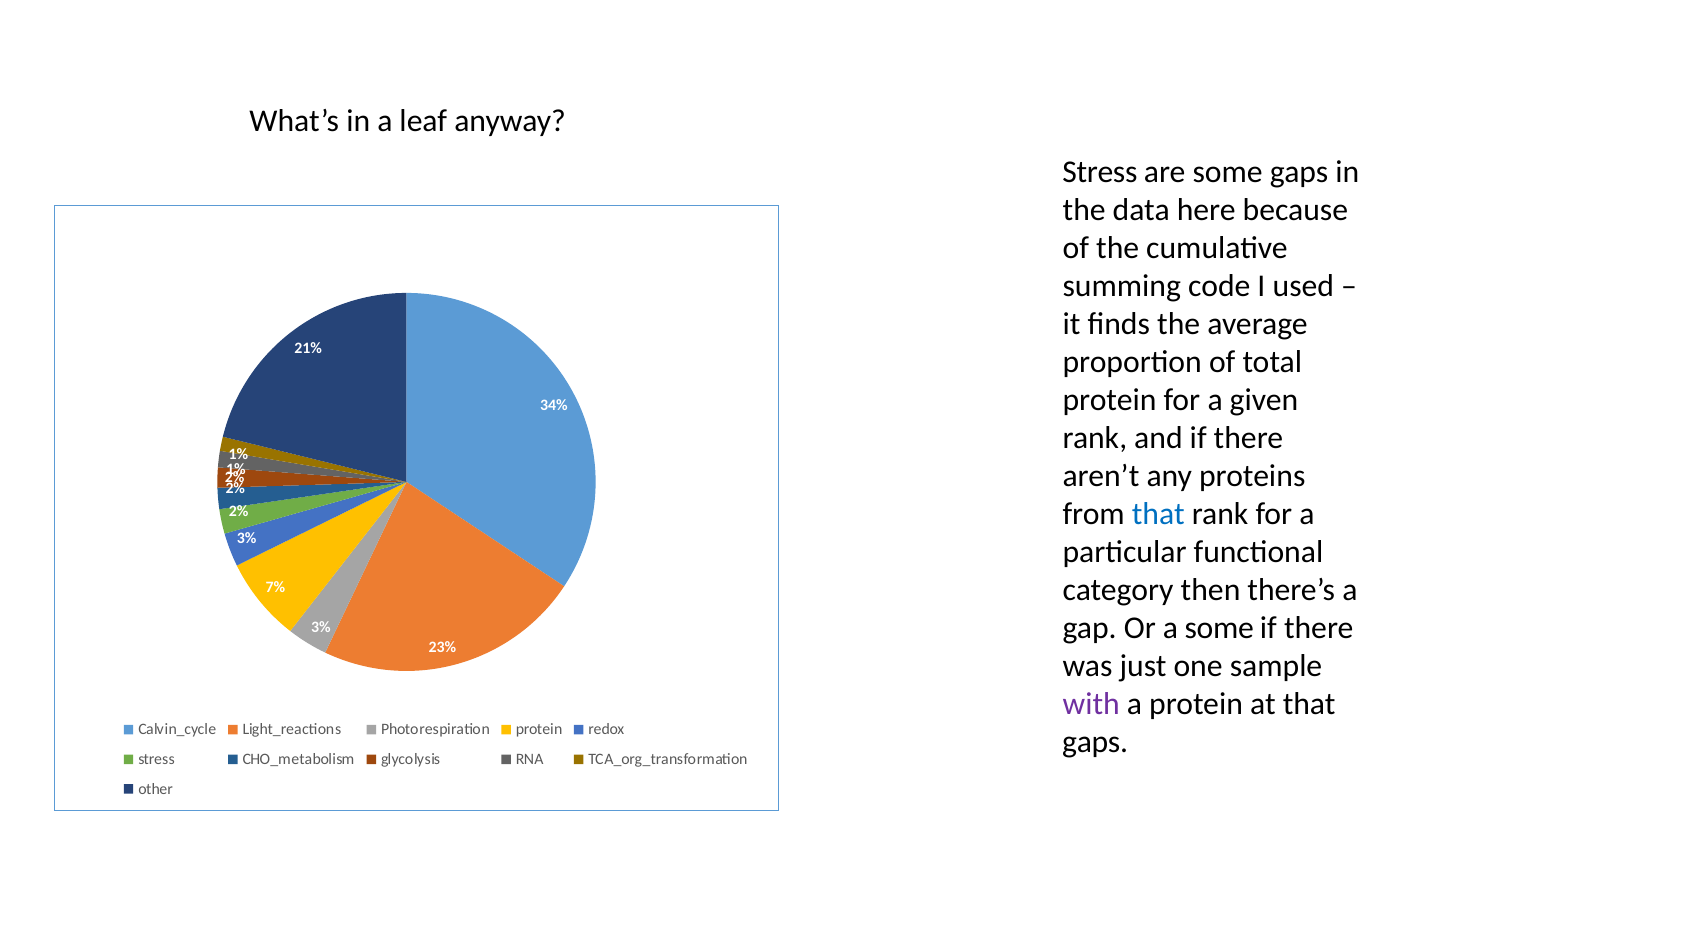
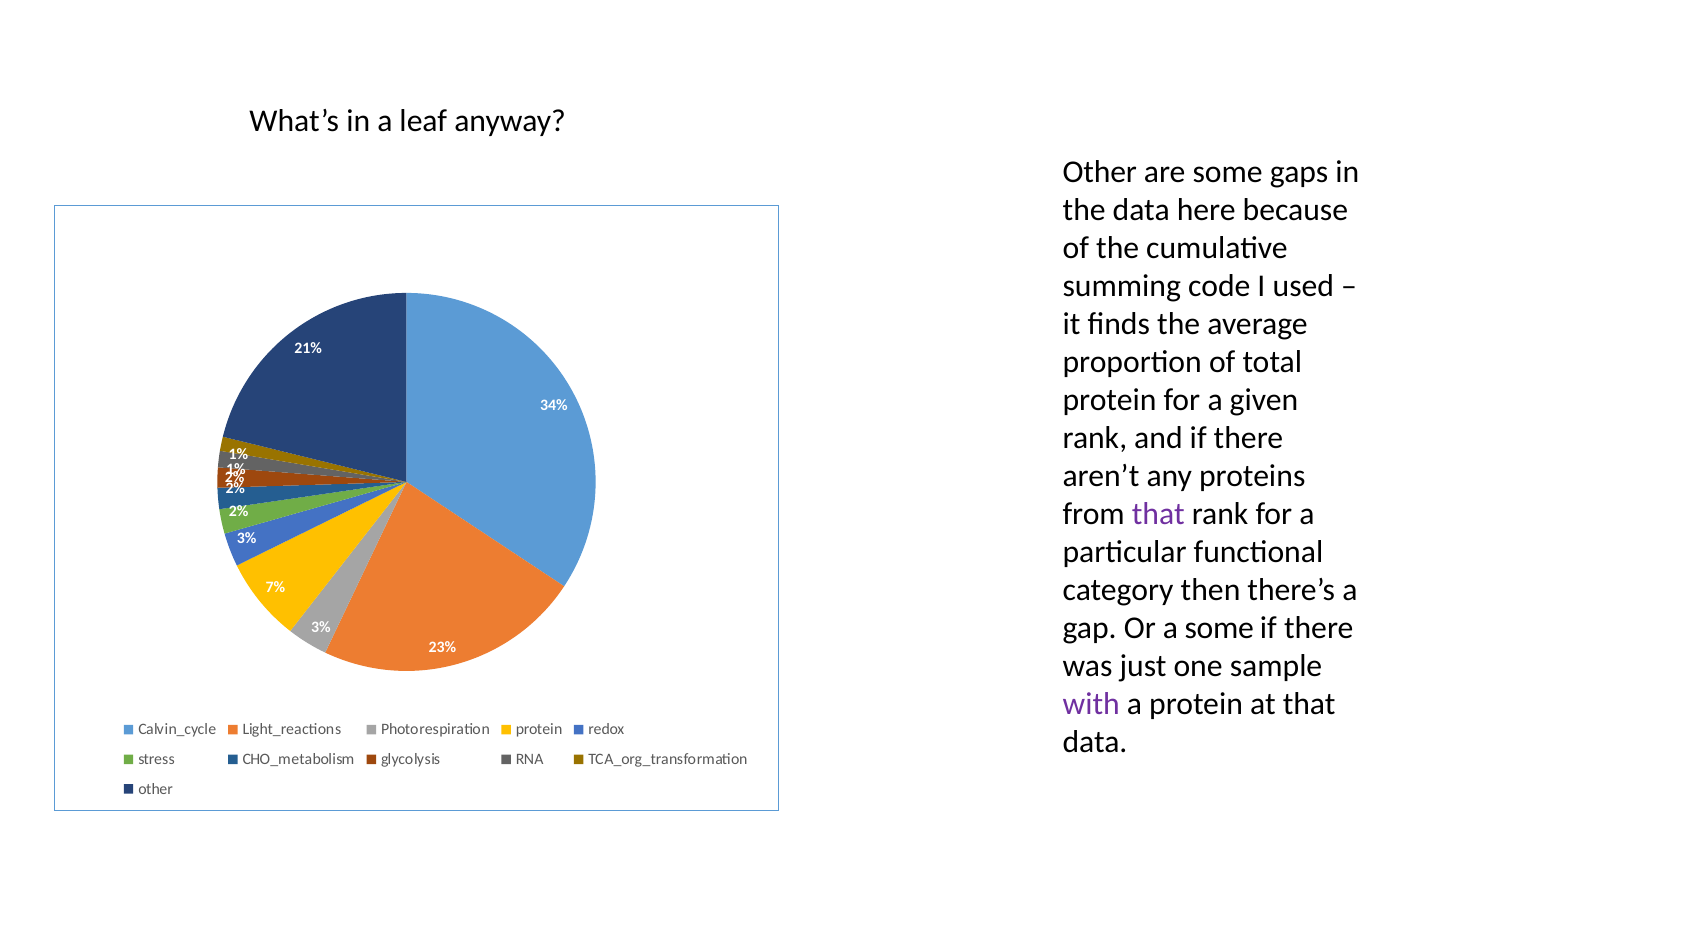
Stress at (1100, 173): Stress -> Other
that at (1158, 515) colour: blue -> purple
gaps at (1095, 743): gaps -> data
